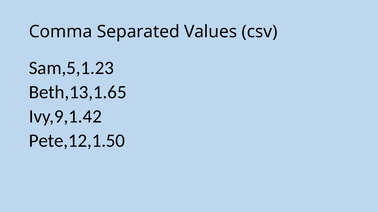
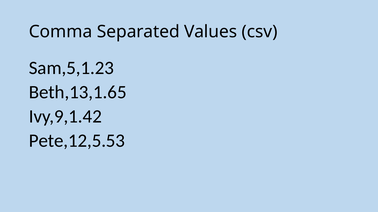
Pete,12,1.50: Pete,12,1.50 -> Pete,12,5.53
